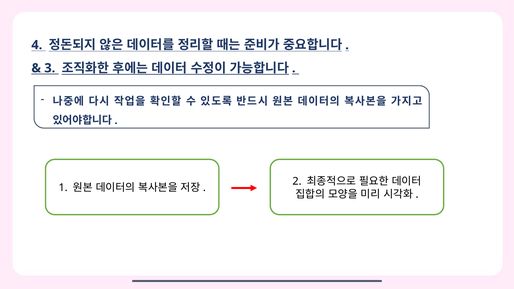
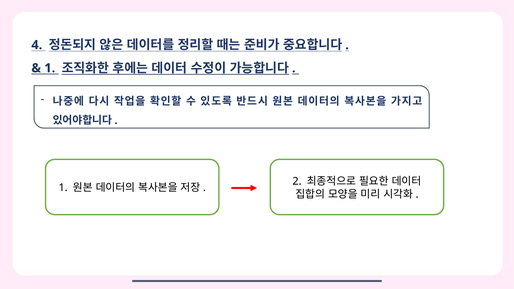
3 at (50, 68): 3 -> 1
